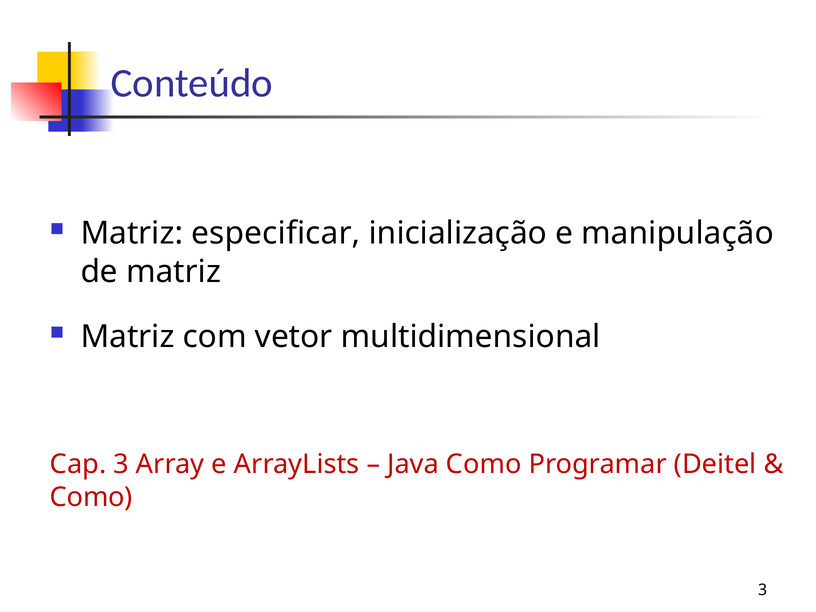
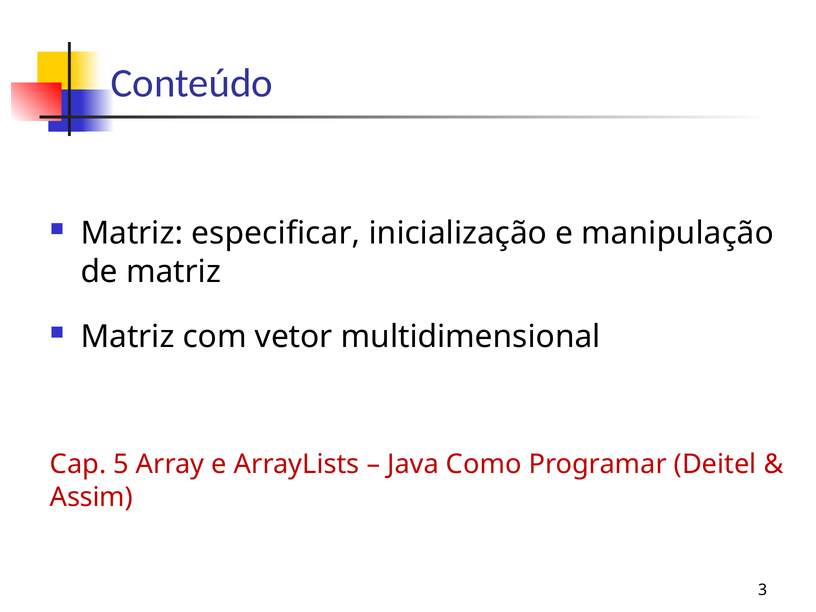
Cap 3: 3 -> 5
Como at (91, 497): Como -> Assim
